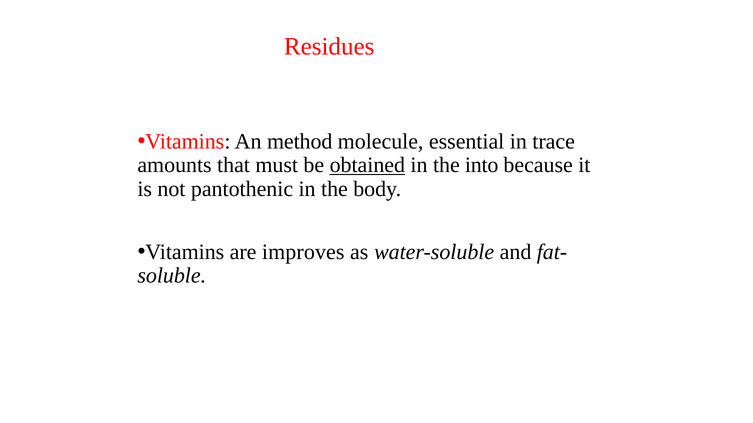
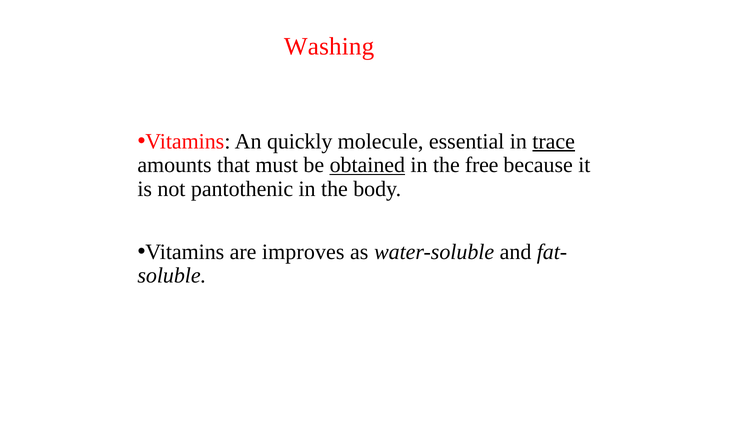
Residues: Residues -> Washing
method: method -> quickly
trace underline: none -> present
into: into -> free
